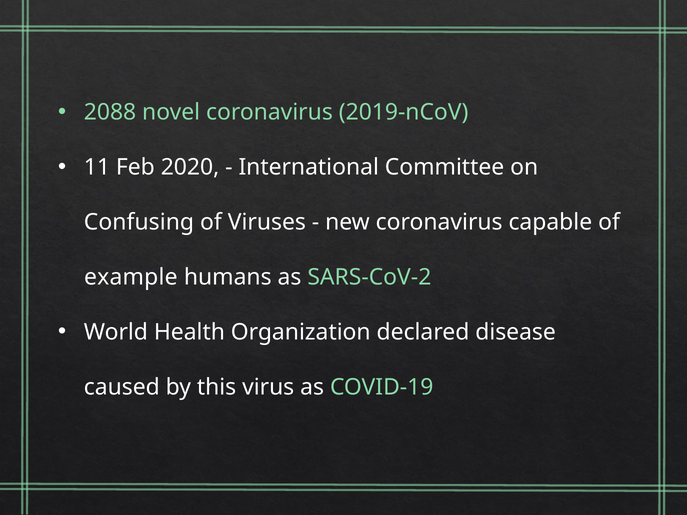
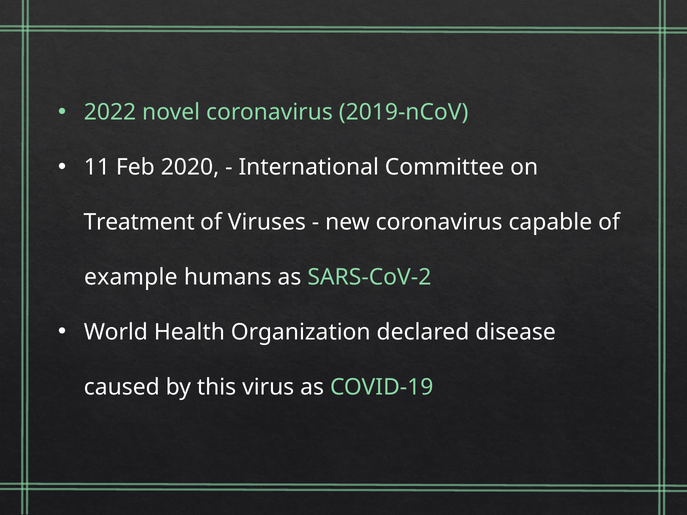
2088: 2088 -> 2022
Confusing: Confusing -> Treatment
